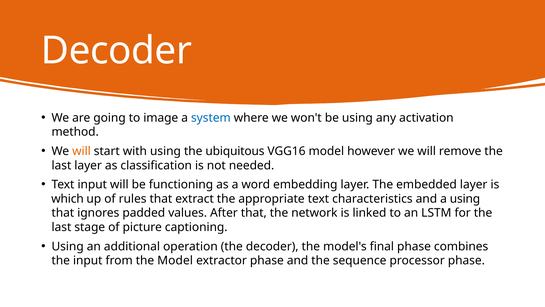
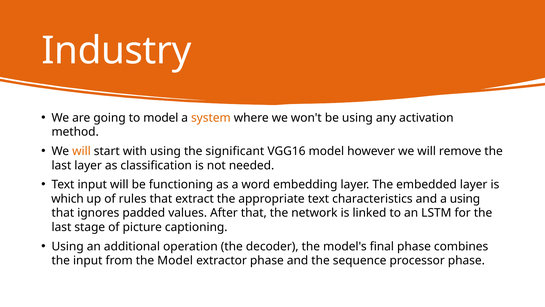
Decoder at (116, 51): Decoder -> Industry
to image: image -> model
system colour: blue -> orange
ubiquitous: ubiquitous -> significant
